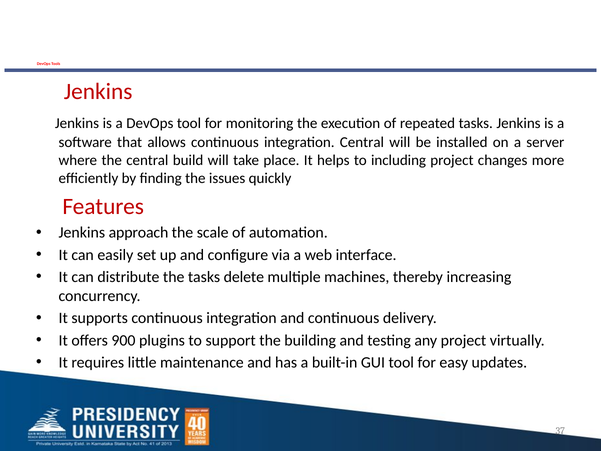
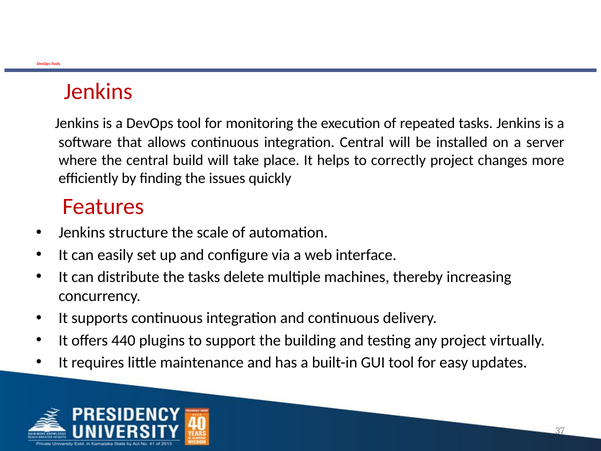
including: including -> correctly
approach: approach -> structure
900: 900 -> 440
